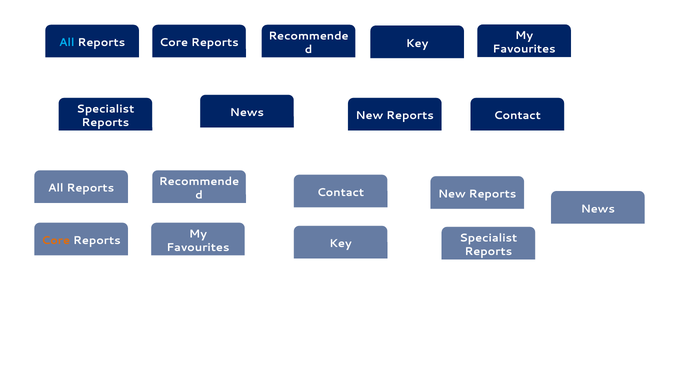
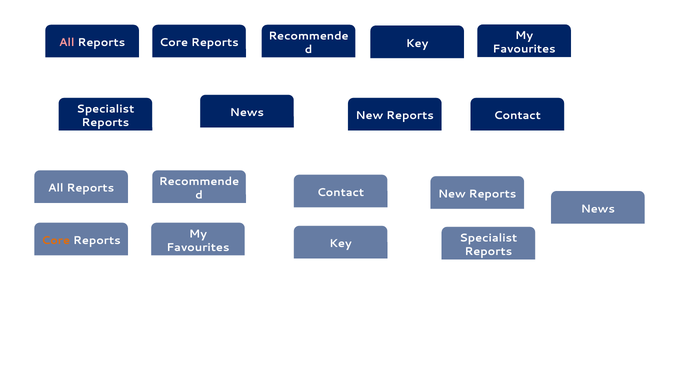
All at (67, 43) colour: light blue -> pink
